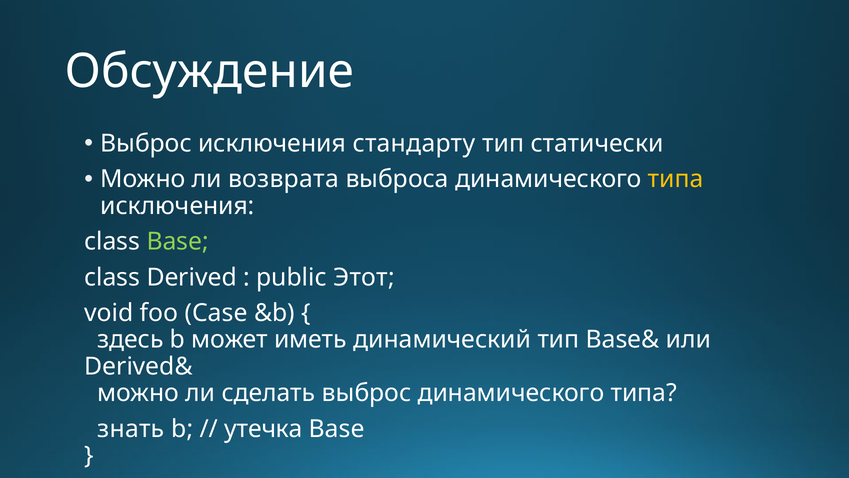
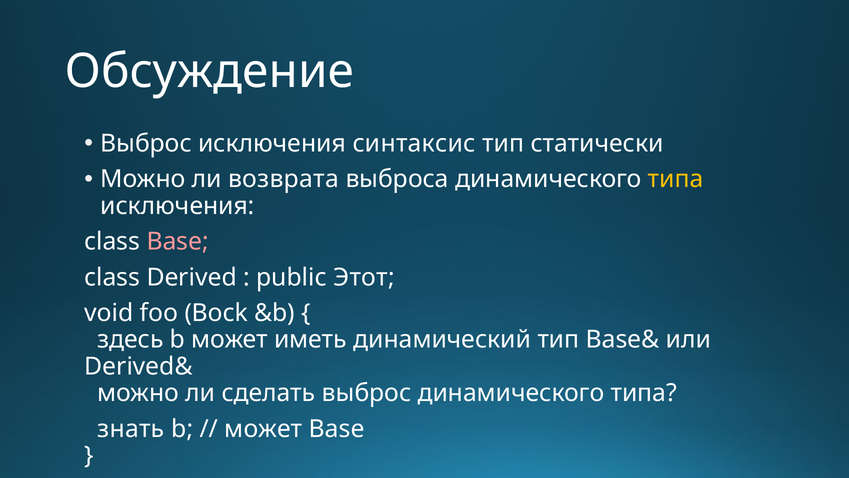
стандарту: стандарту -> синтаксис
Base at (178, 241) colour: light green -> pink
Case: Case -> Bock
утечка at (264, 429): утечка -> может
